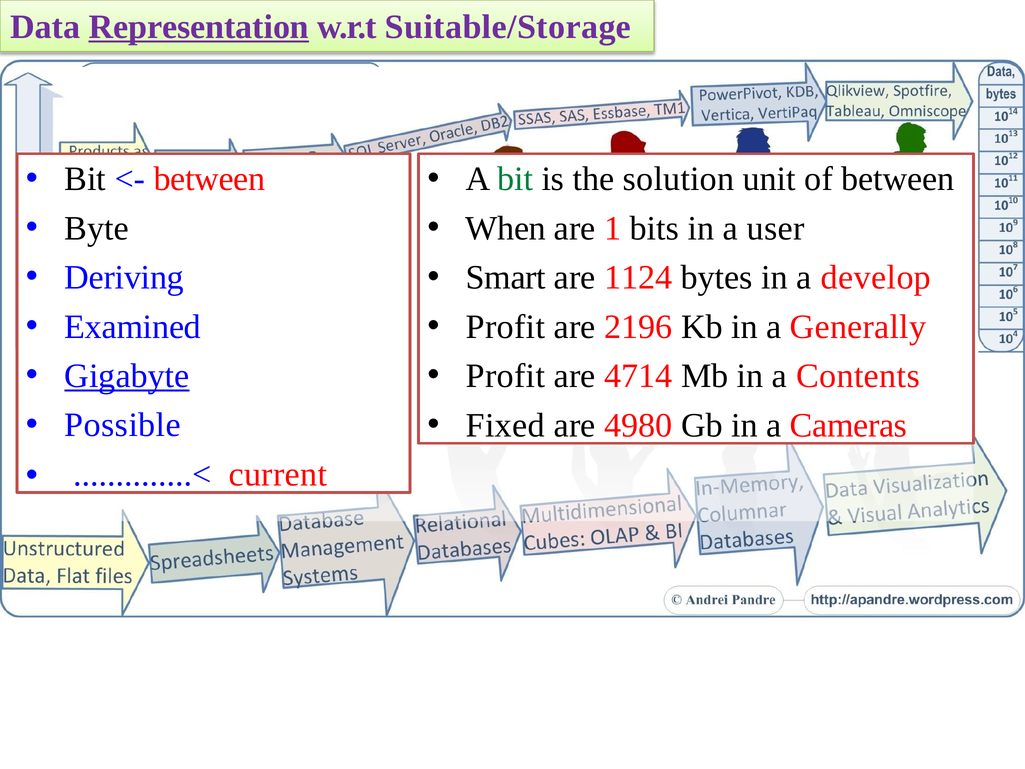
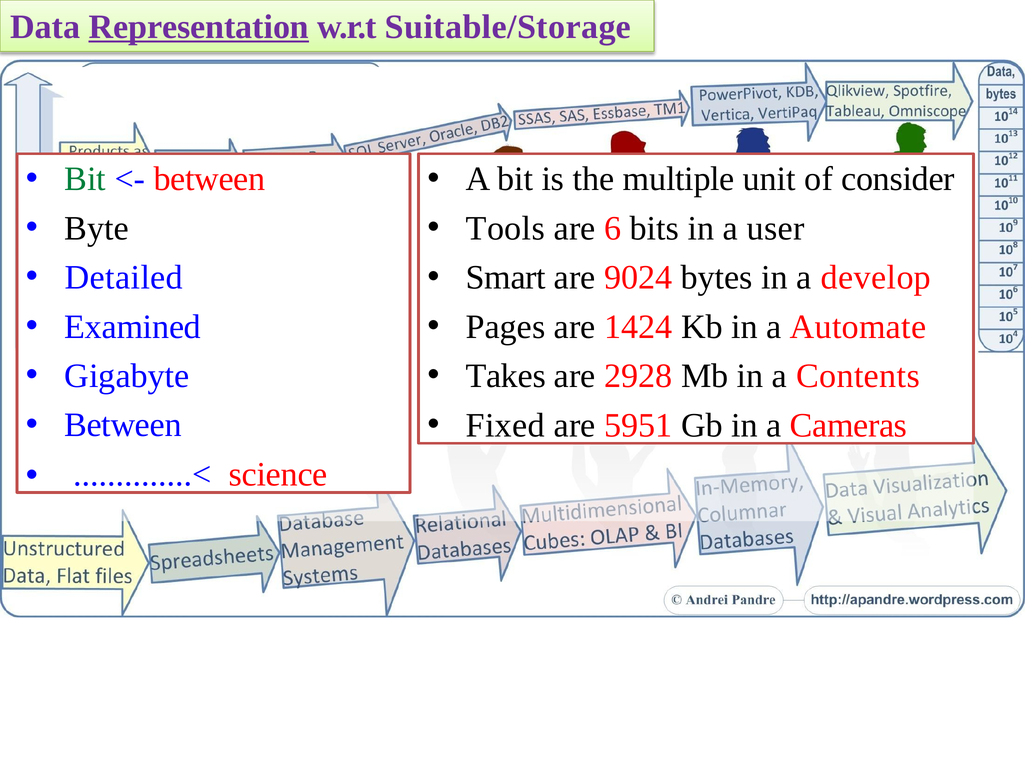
Bit at (85, 179) colour: black -> green
bit at (515, 179) colour: green -> black
solution: solution -> multiple
of between: between -> consider
When: When -> Tools
1: 1 -> 6
Deriving: Deriving -> Detailed
1124: 1124 -> 9024
Profit at (505, 327): Profit -> Pages
2196: 2196 -> 1424
Generally: Generally -> Automate
Gigabyte underline: present -> none
Profit at (505, 376): Profit -> Takes
4714: 4714 -> 2928
Possible at (123, 425): Possible -> Between
4980: 4980 -> 5951
current: current -> science
